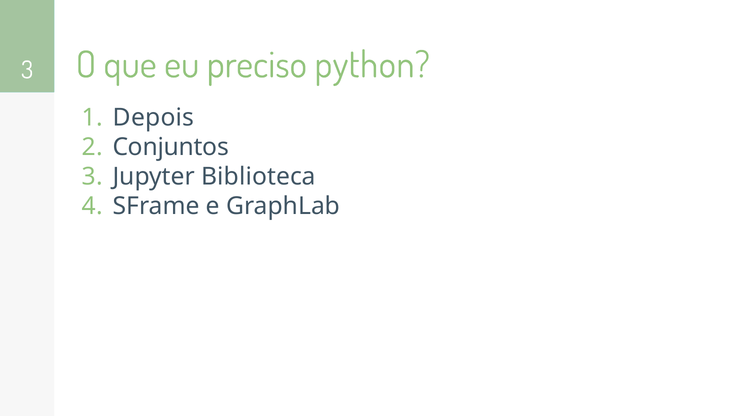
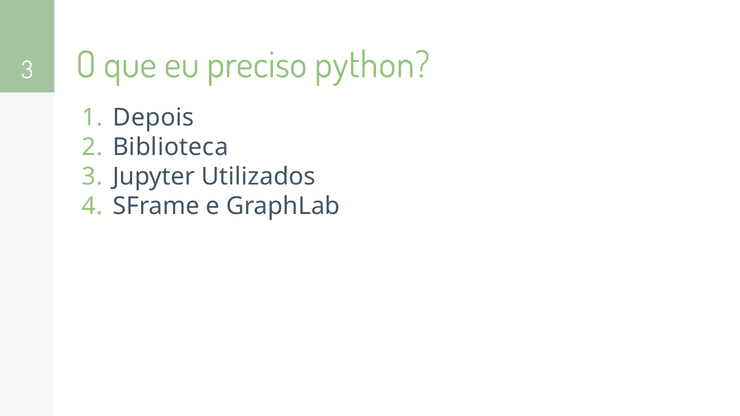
Conjuntos: Conjuntos -> Biblioteca
Biblioteca: Biblioteca -> Utilizados
